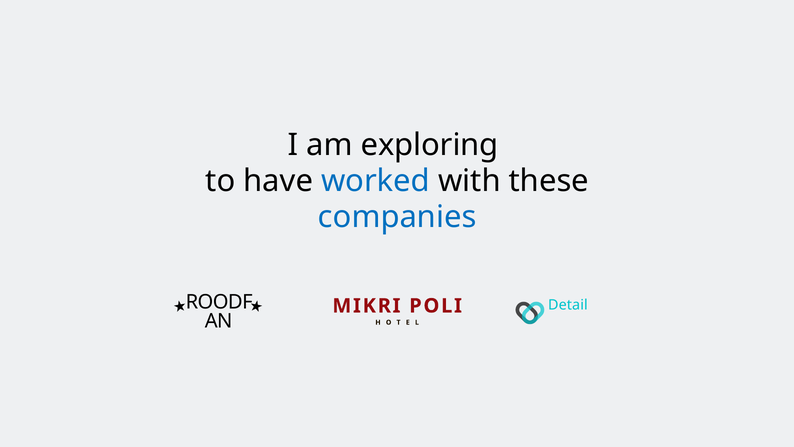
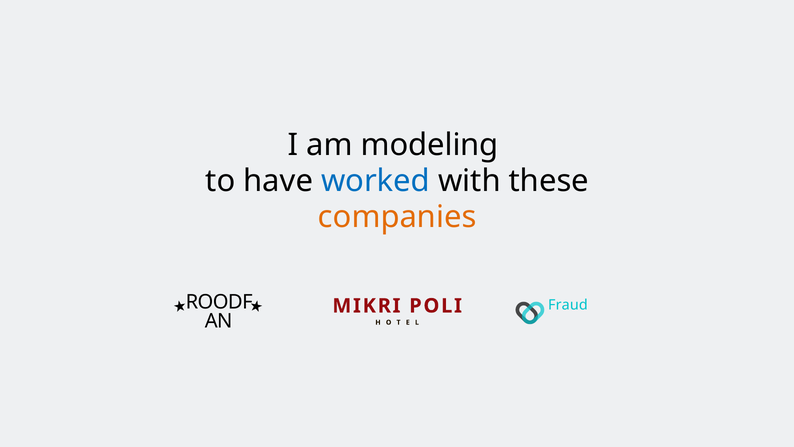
exploring: exploring -> modeling
companies colour: blue -> orange
Detail: Detail -> Fraud
